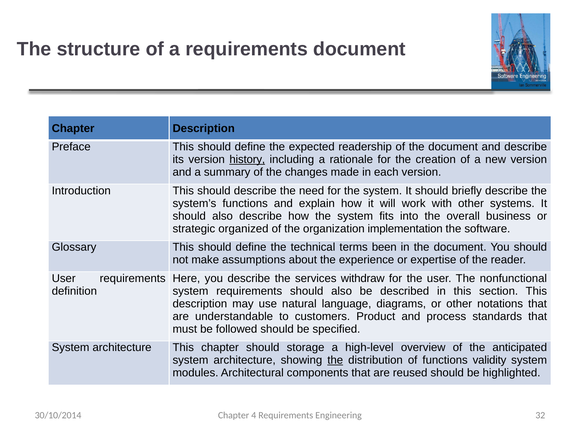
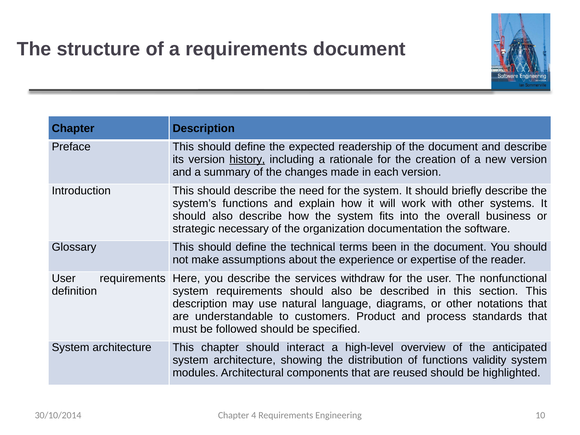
organized: organized -> necessary
implementation: implementation -> documentation
storage: storage -> interact
the at (335, 360) underline: present -> none
32: 32 -> 10
